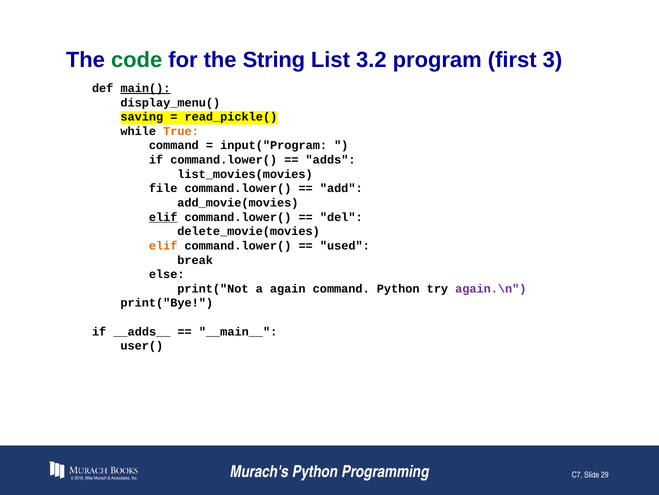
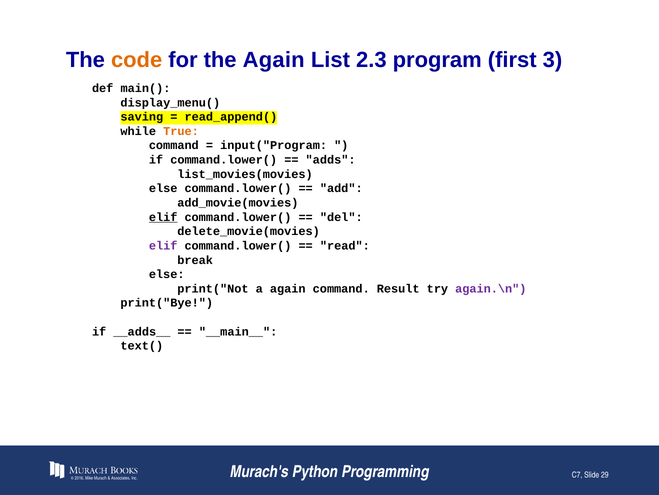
code colour: green -> orange
the String: String -> Again
3.2: 3.2 -> 2.3
main( underline: present -> none
read_pickle(: read_pickle( -> read_append(
file at (163, 188): file -> else
elif at (163, 245) colour: orange -> purple
used: used -> read
command Python: Python -> Result
user(: user( -> text(
